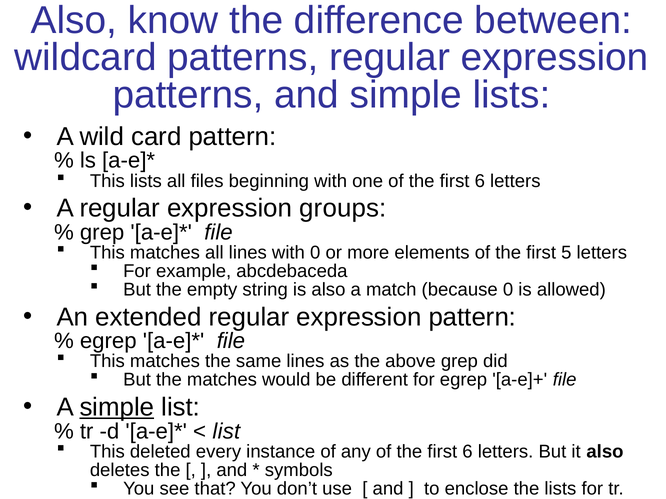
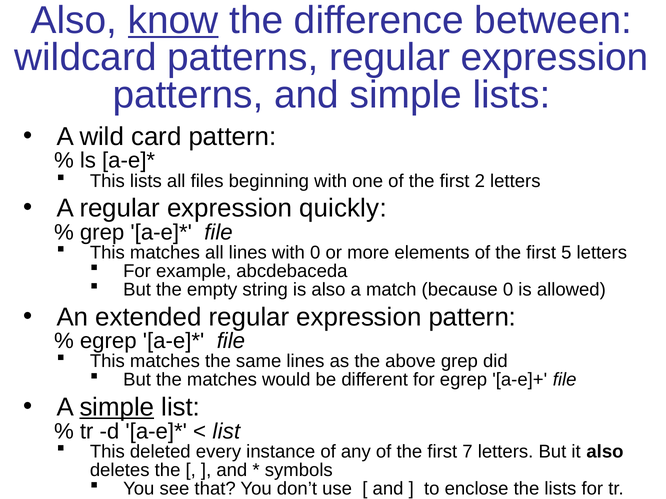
know underline: none -> present
6 at (480, 181): 6 -> 2
groups: groups -> quickly
6 at (468, 452): 6 -> 7
